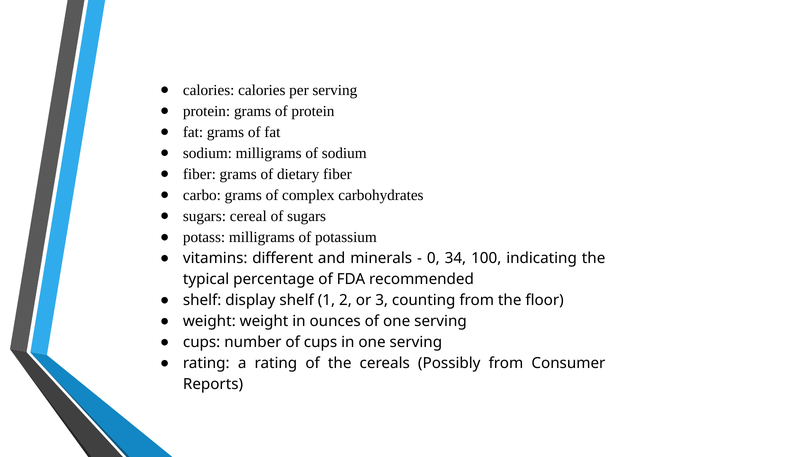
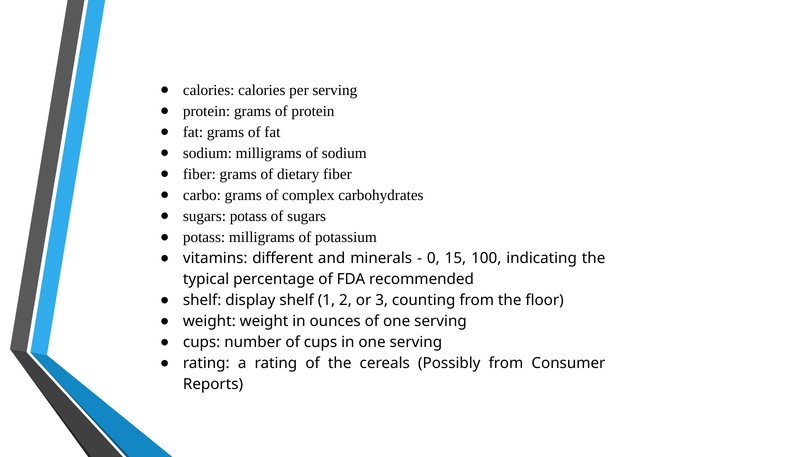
sugars cereal: cereal -> potass
34: 34 -> 15
